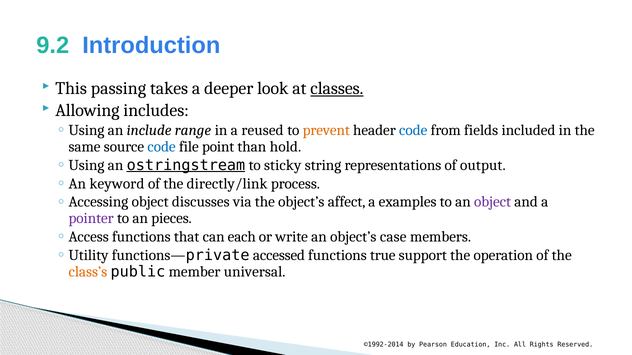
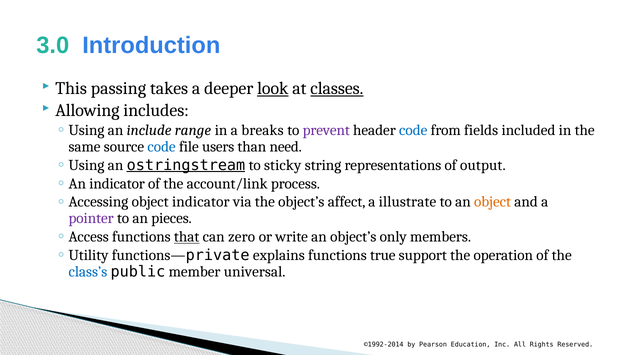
9.2: 9.2 -> 3.0
look underline: none -> present
reused: reused -> breaks
prevent colour: orange -> purple
point: point -> users
hold: hold -> need
keyword at (117, 184): keyword -> indicator
directly/link: directly/link -> account/link
object discusses: discusses -> indicator
examples: examples -> illustrate
object at (493, 202) colour: purple -> orange
that underline: none -> present
each: each -> zero
case: case -> only
accessed: accessed -> explains
class’s colour: orange -> blue
